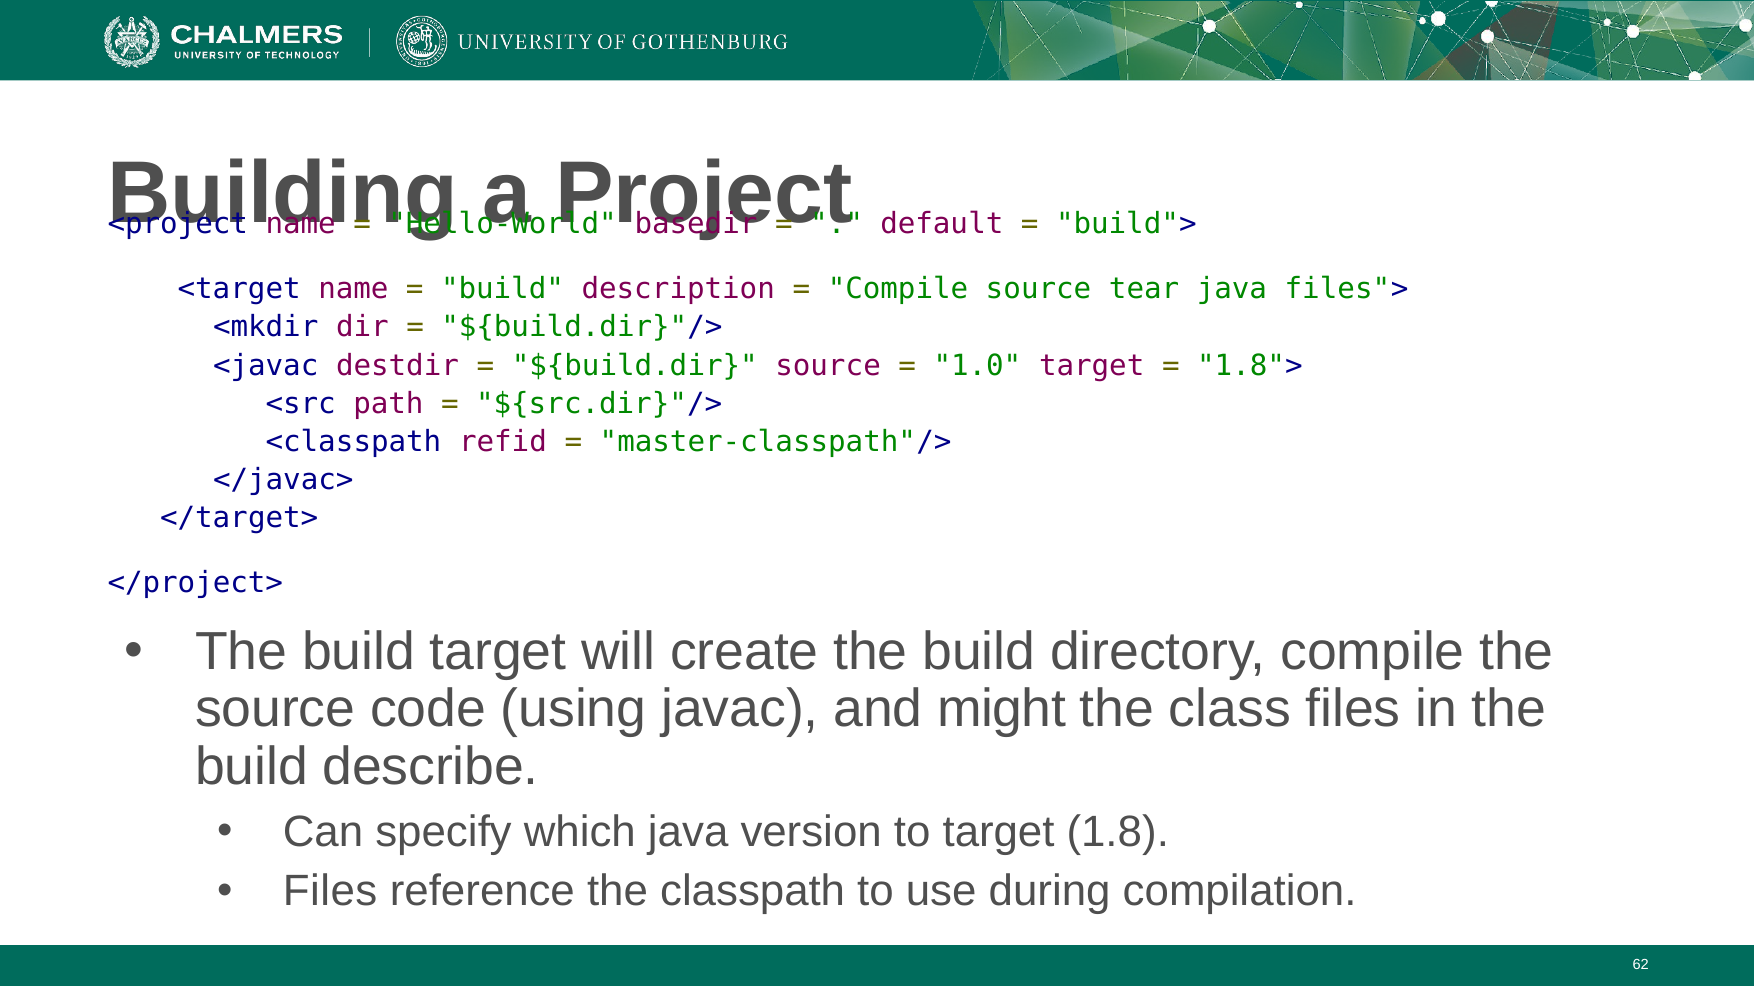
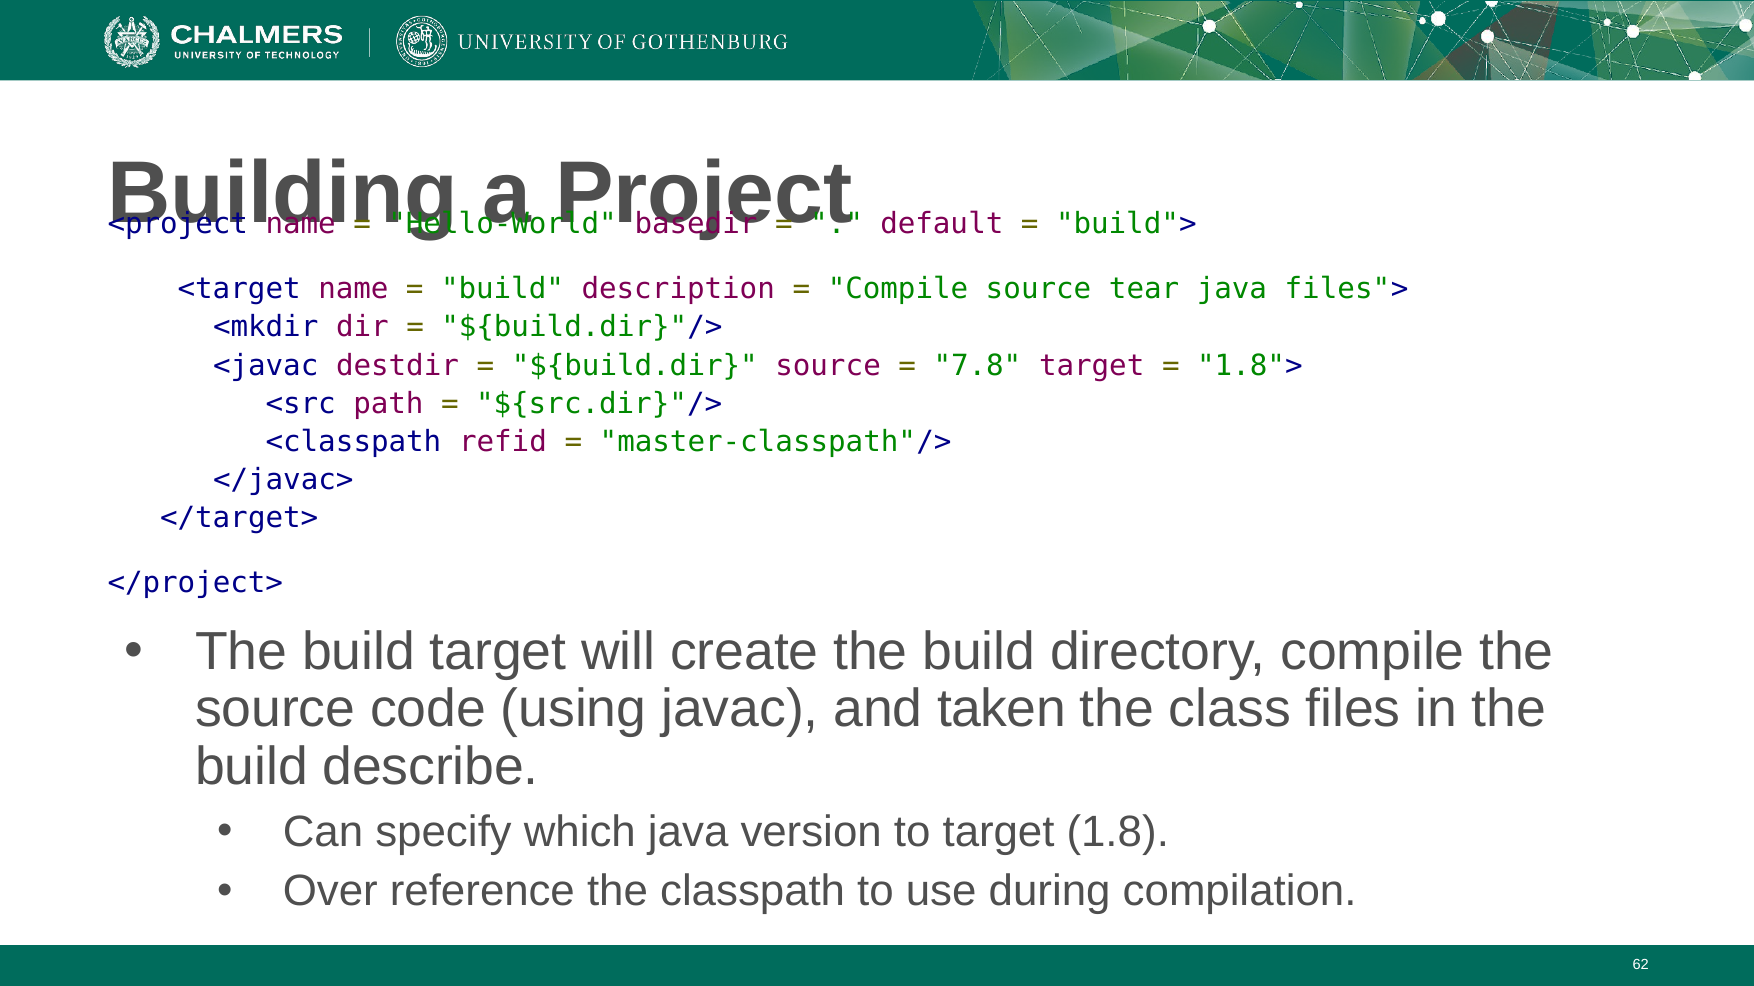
1.0: 1.0 -> 7.8
might: might -> taken
Files at (330, 892): Files -> Over
